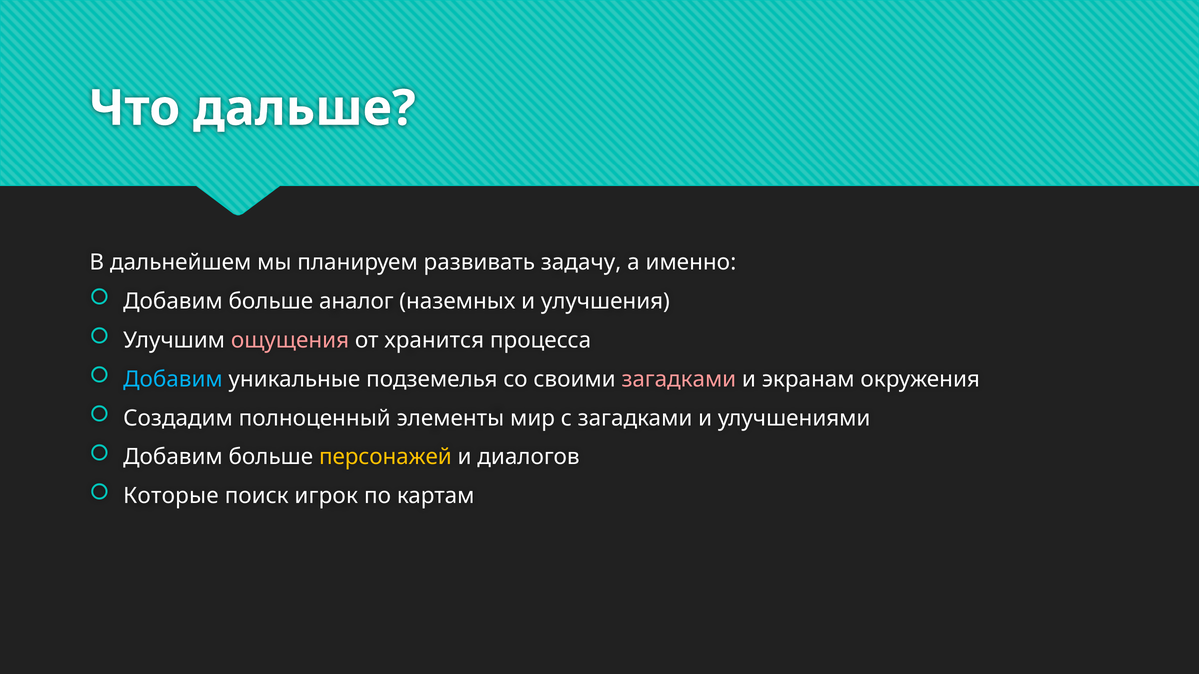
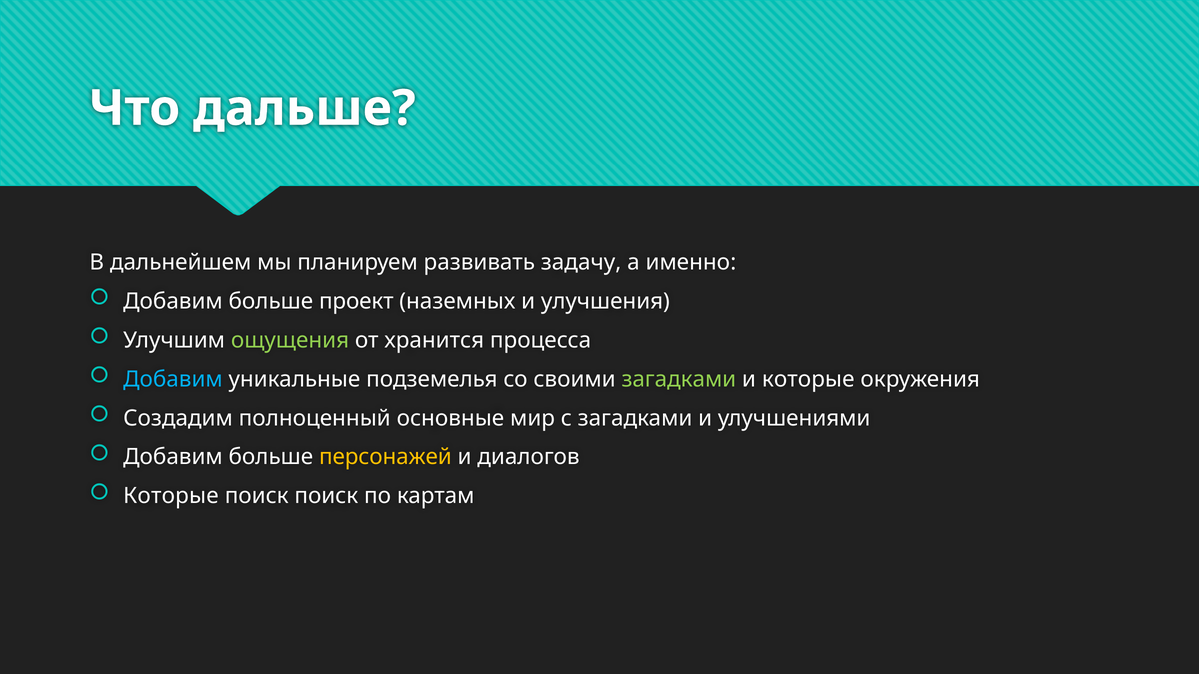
аналог: аналог -> проект
ощущения colour: pink -> light green
загадками at (679, 379) colour: pink -> light green
и экранам: экранам -> которые
элементы: элементы -> основные
поиск игрок: игрок -> поиск
